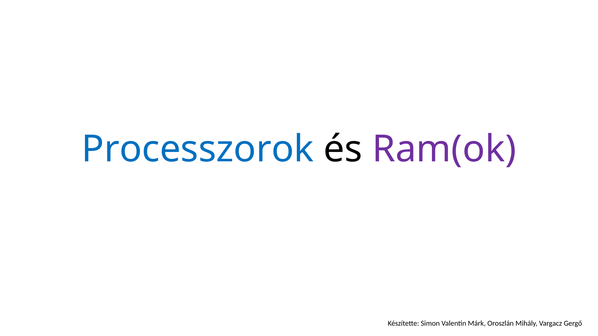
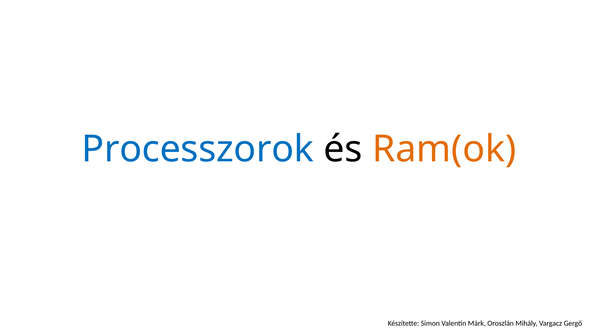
Ram(ok colour: purple -> orange
